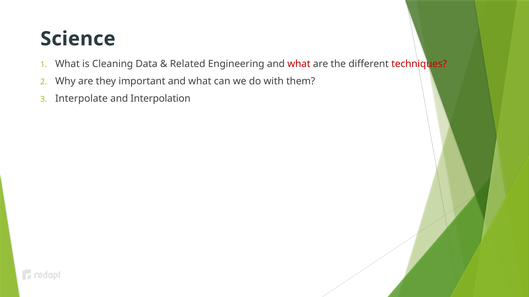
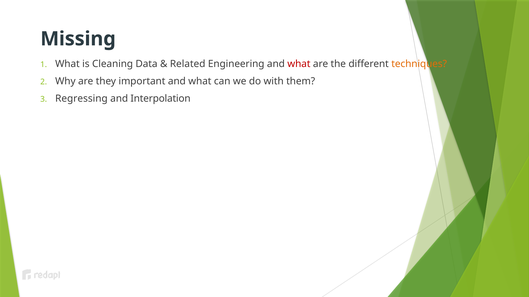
Science: Science -> Missing
techniques colour: red -> orange
Interpolate: Interpolate -> Regressing
